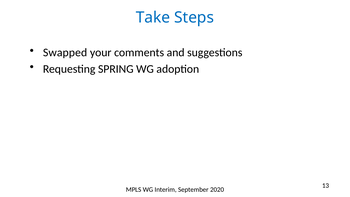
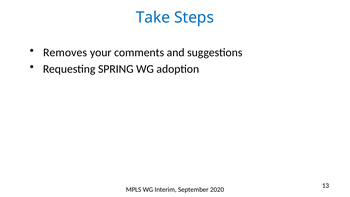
Swapped: Swapped -> Removes
